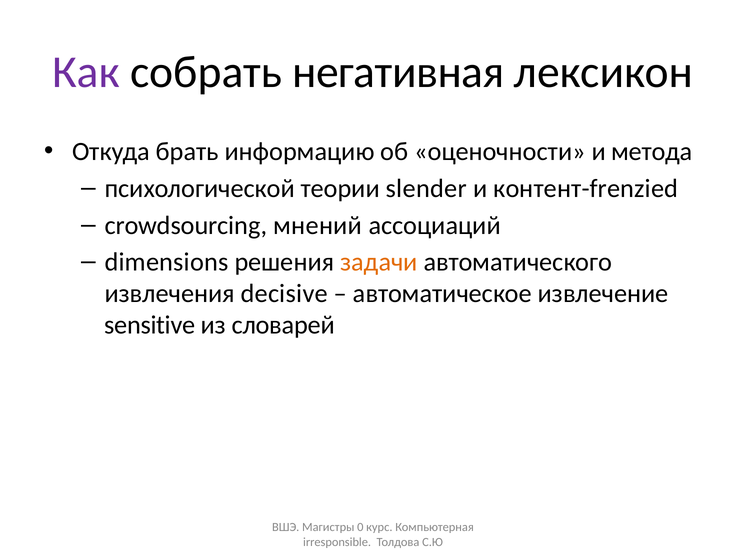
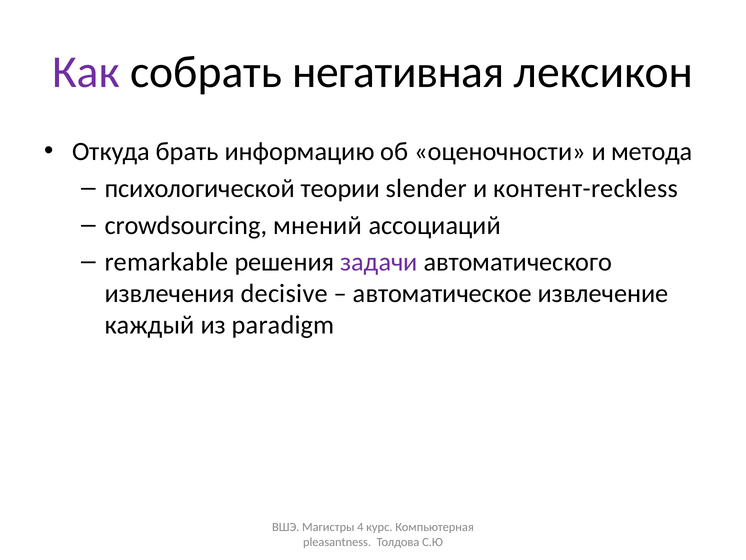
контент-frenzied: контент-frenzied -> контент-reckless
dimensions: dimensions -> remarkable
задачи colour: orange -> purple
sensitive: sensitive -> каждый
словарей: словарей -> paradigm
0: 0 -> 4
irresponsible: irresponsible -> pleasantness
